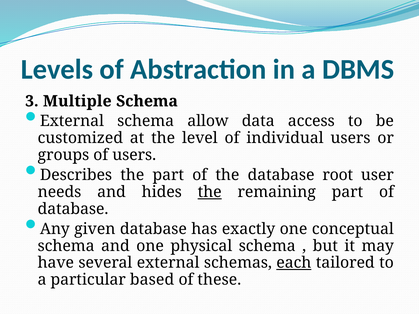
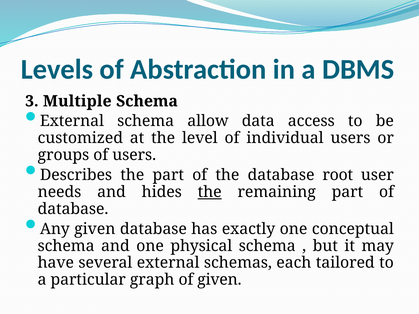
each underline: present -> none
based: based -> graph
of these: these -> given
